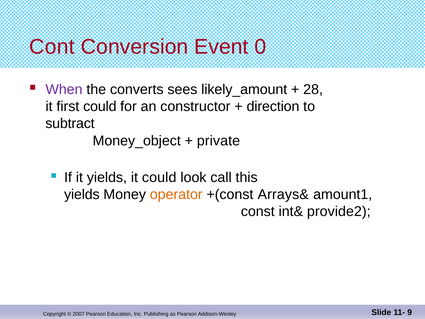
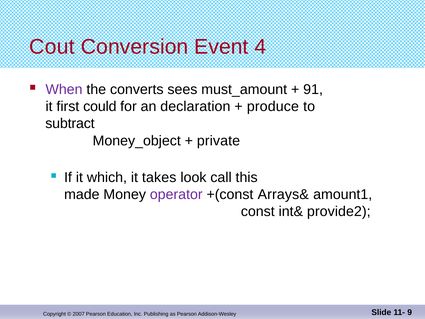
Cont: Cont -> Cout
0: 0 -> 4
likely_amount: likely_amount -> must_amount
28: 28 -> 91
constructor: constructor -> declaration
direction: direction -> produce
it yields: yields -> which
it could: could -> takes
yields at (82, 194): yields -> made
operator colour: orange -> purple
